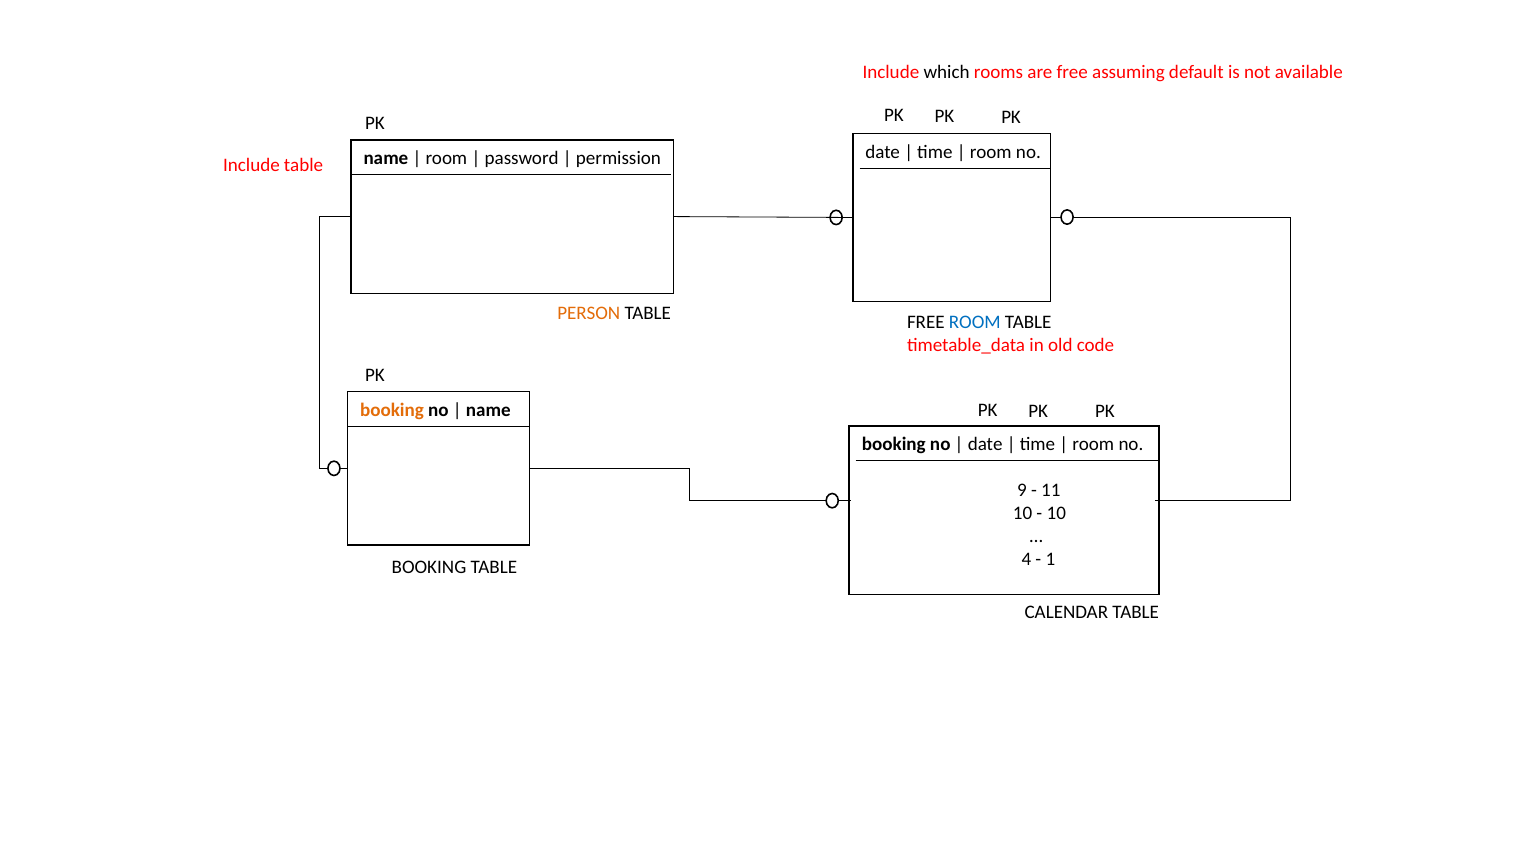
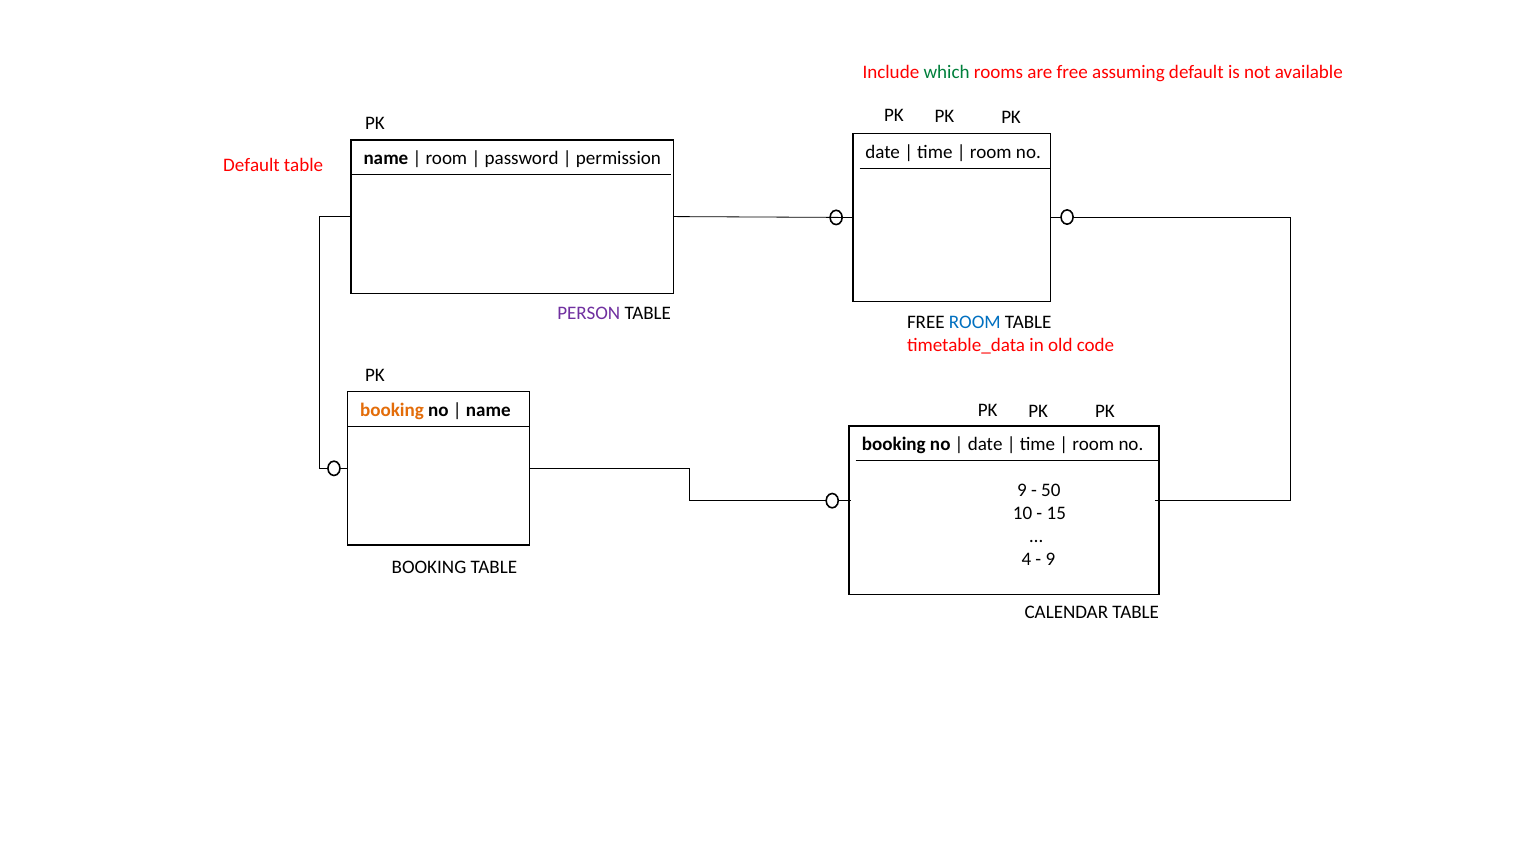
which colour: black -> green
Include at (252, 165): Include -> Default
PERSON colour: orange -> purple
11: 11 -> 50
10 at (1056, 513): 10 -> 15
1 at (1050, 559): 1 -> 9
